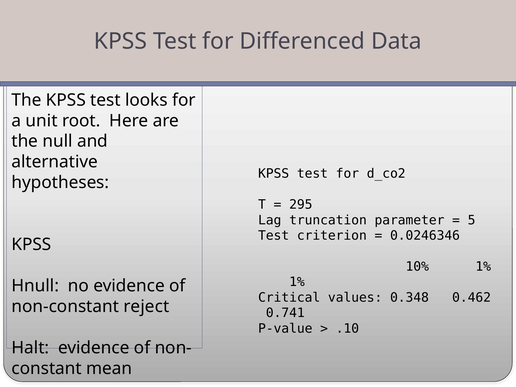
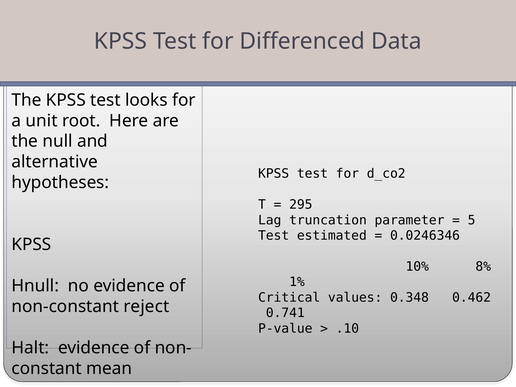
criterion: criterion -> estimated
10% 1%: 1% -> 8%
